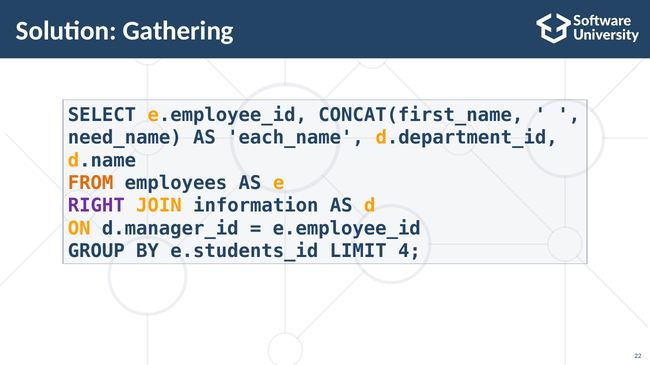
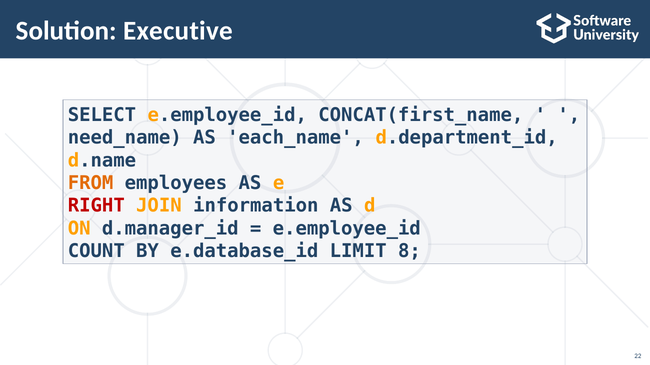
Gathering: Gathering -> Executive
RIGHT colour: purple -> red
GROUP: GROUP -> COUNT
e.students_id: e.students_id -> e.database_id
4: 4 -> 8
